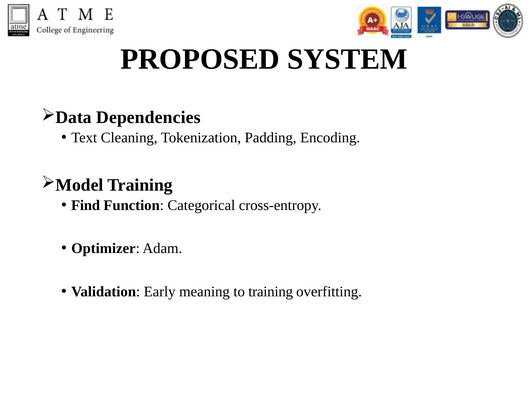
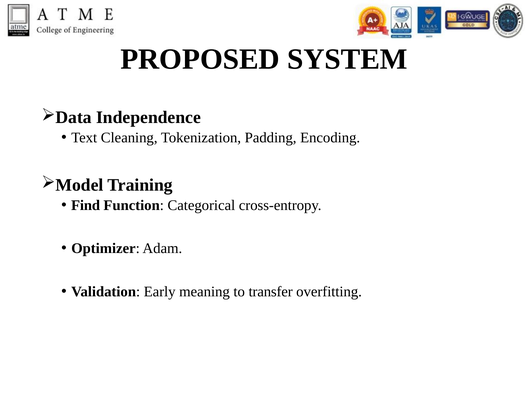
Dependencies: Dependencies -> Independence
to training: training -> transfer
